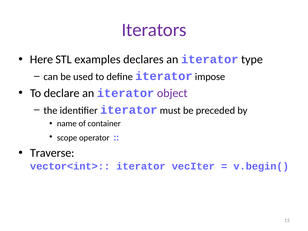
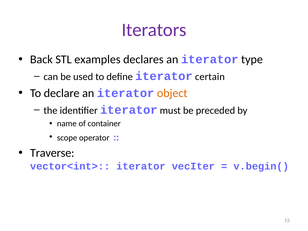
Here: Here -> Back
impose: impose -> certain
object colour: purple -> orange
